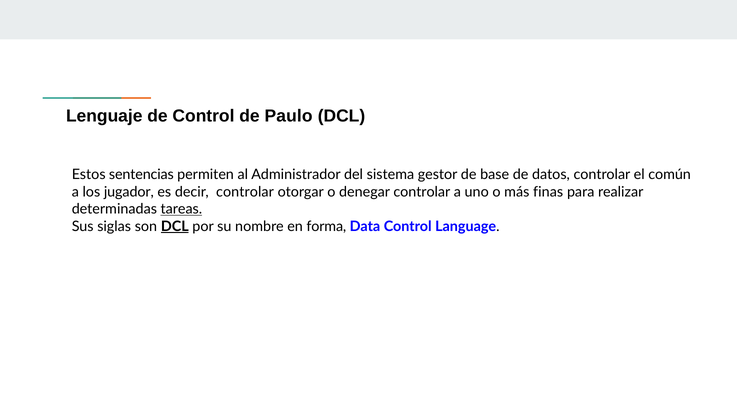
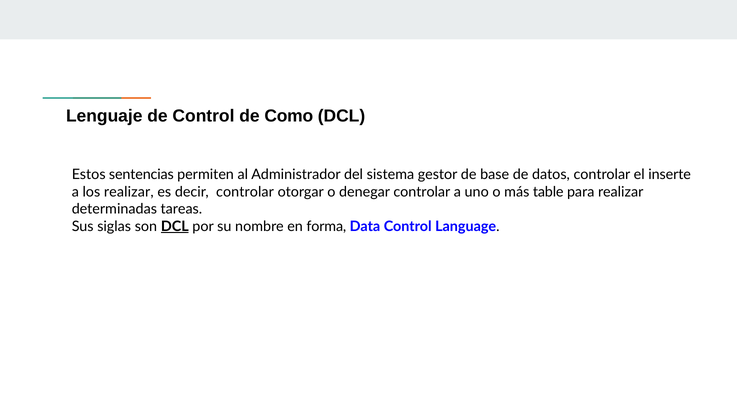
Paulo: Paulo -> Como
común: común -> inserte
los jugador: jugador -> realizar
finas: finas -> table
tareas underline: present -> none
